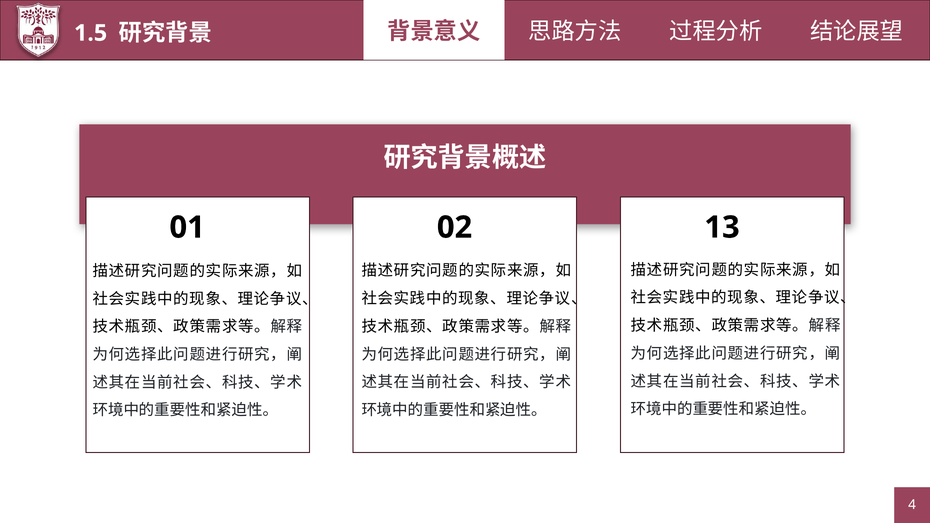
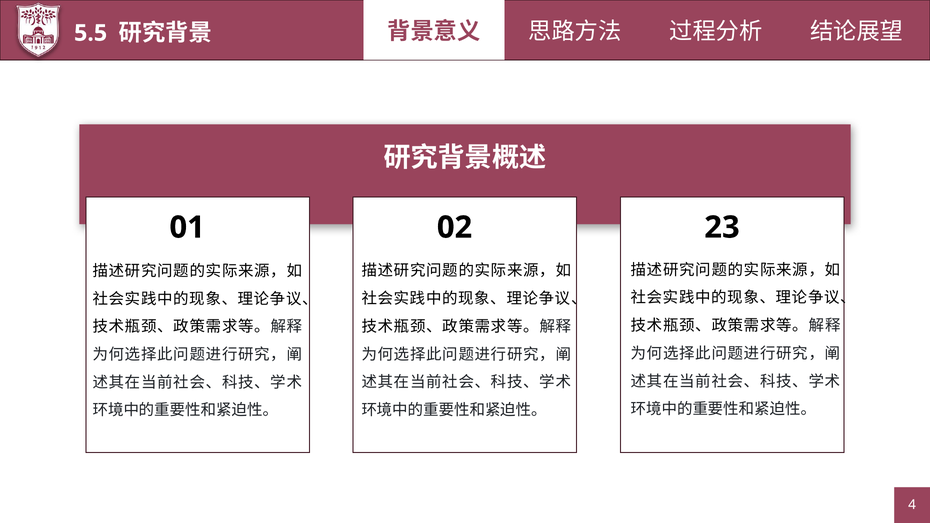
1.5: 1.5 -> 5.5
13: 13 -> 23
